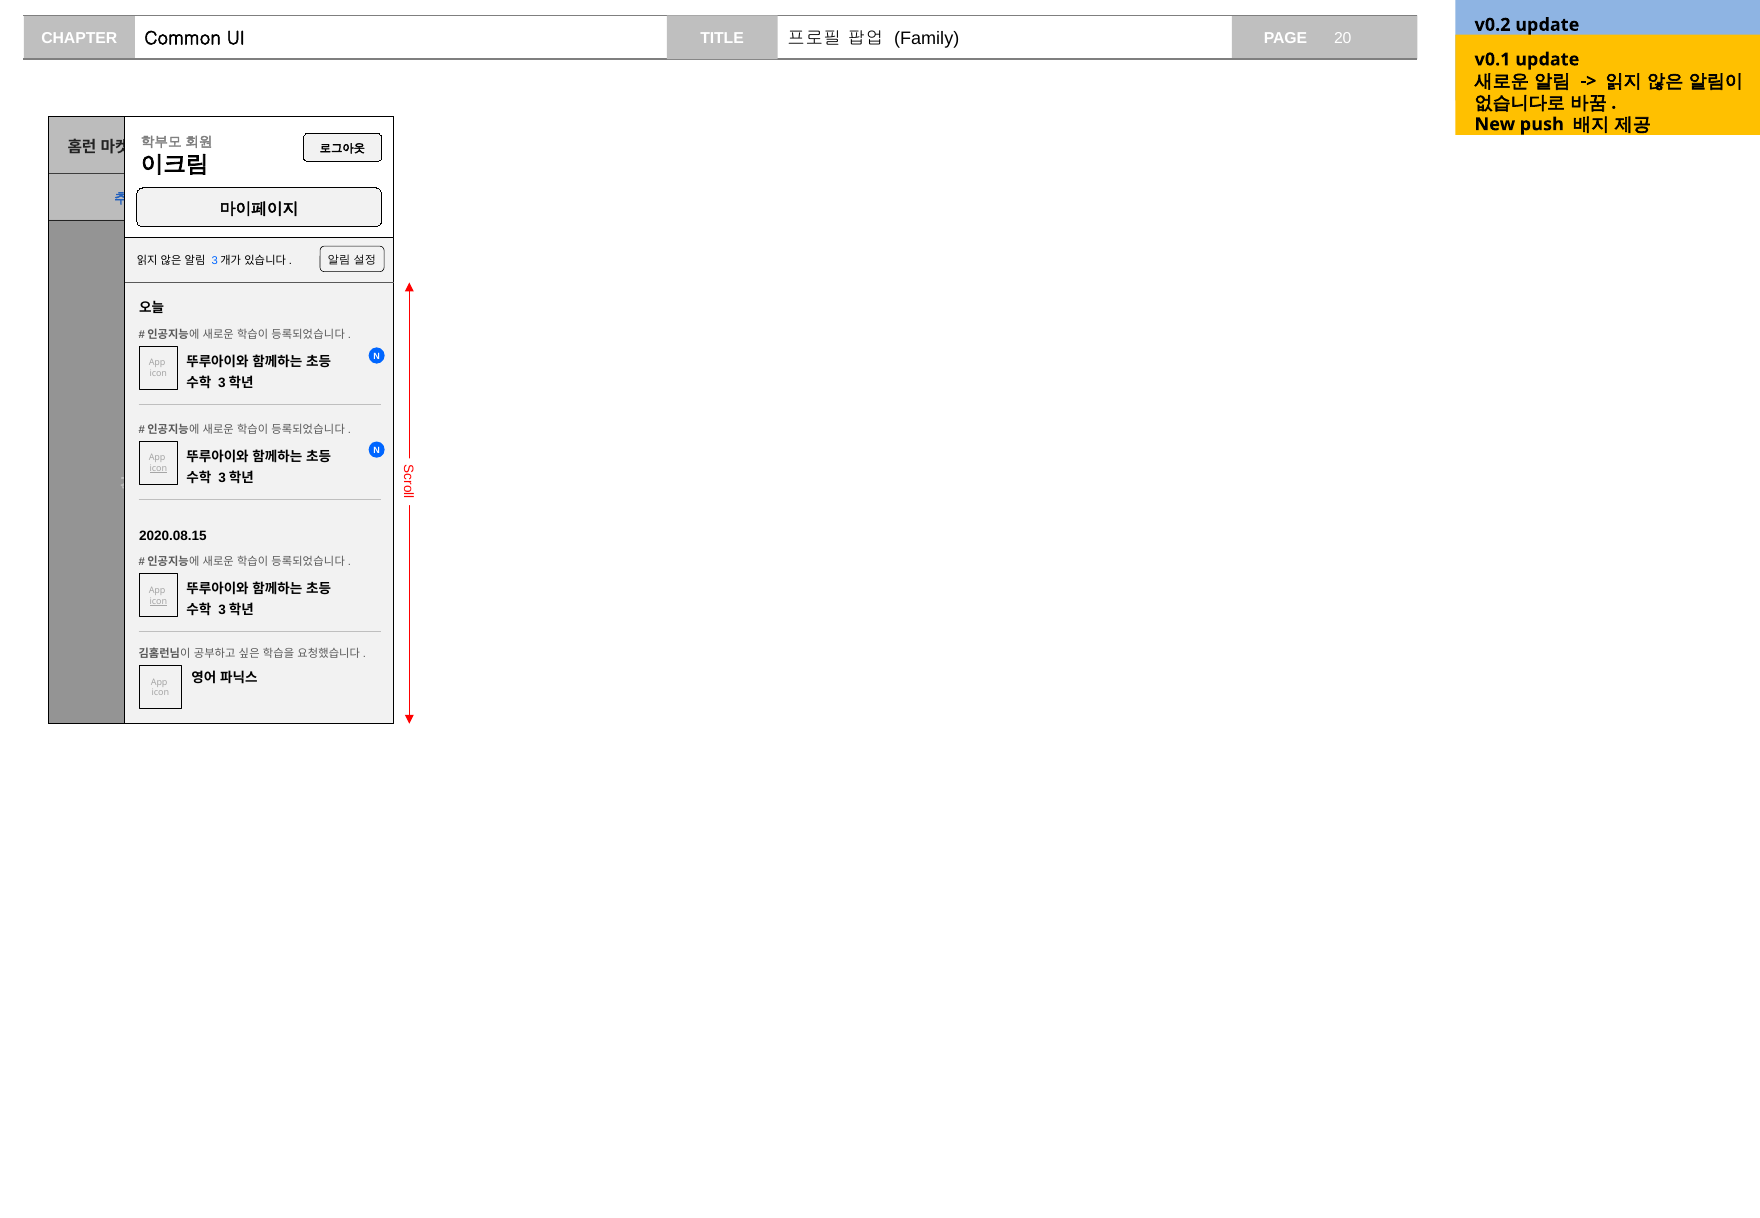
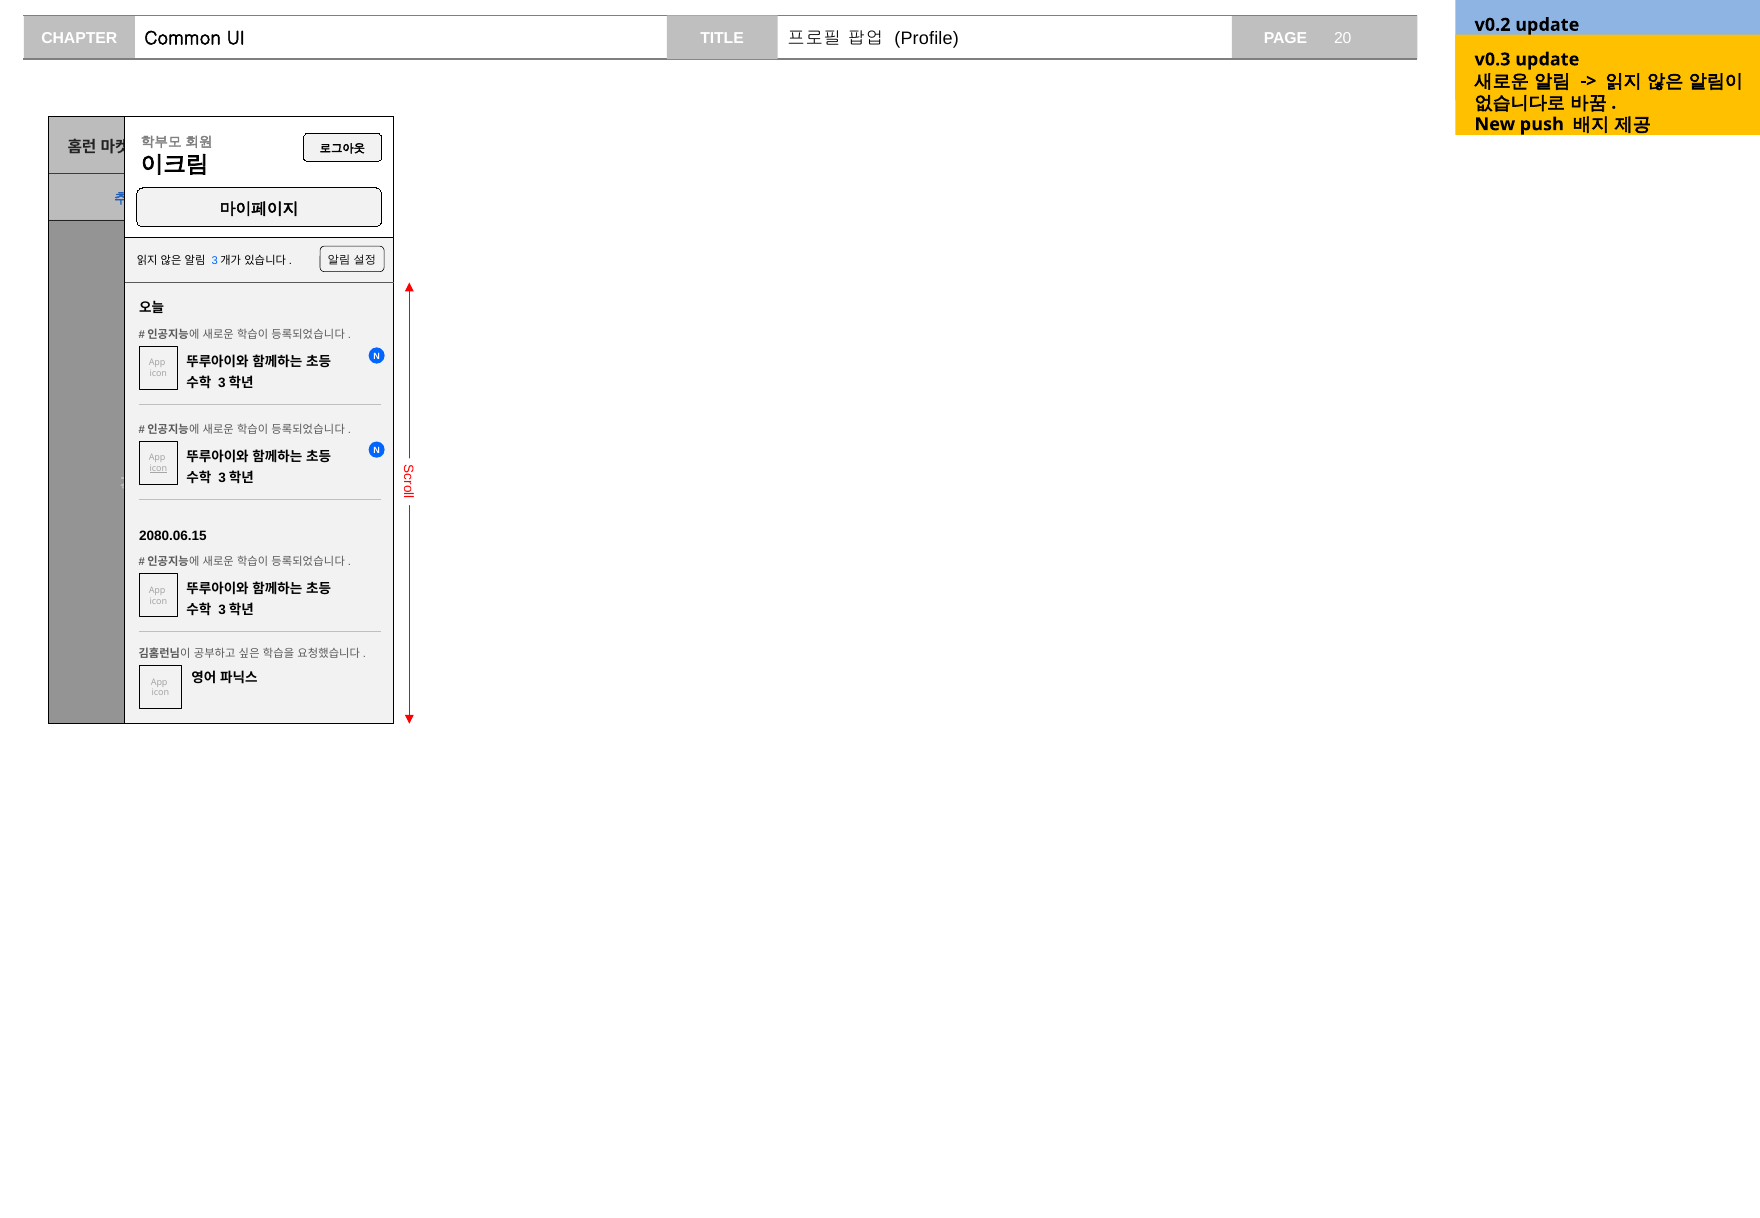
Family: Family -> Profile
v0.1: v0.1 -> v0.3
2020.08.15: 2020.08.15 -> 2080.06.15
icon at (158, 601) underline: present -> none
